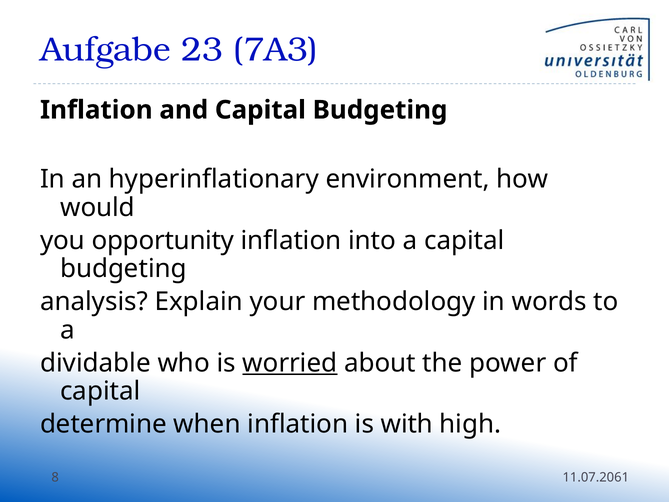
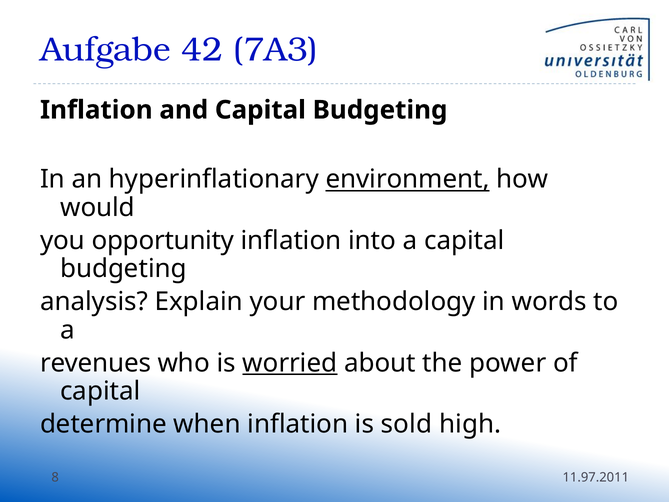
23: 23 -> 42
environment underline: none -> present
dividable: dividable -> revenues
with: with -> sold
11.07.2061: 11.07.2061 -> 11.97.2011
